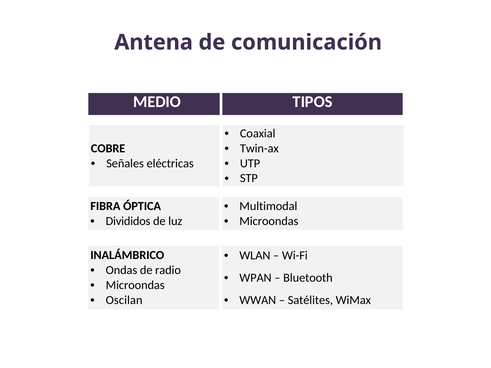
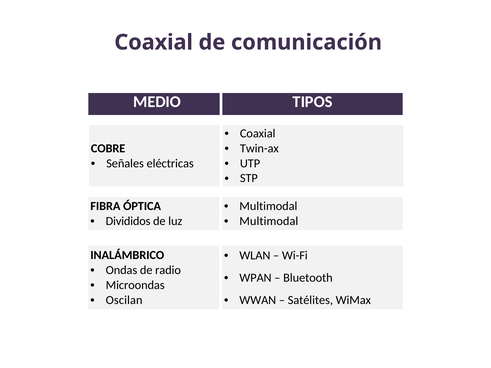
Antena at (154, 42): Antena -> Coaxial
Microondas at (269, 221): Microondas -> Multimodal
